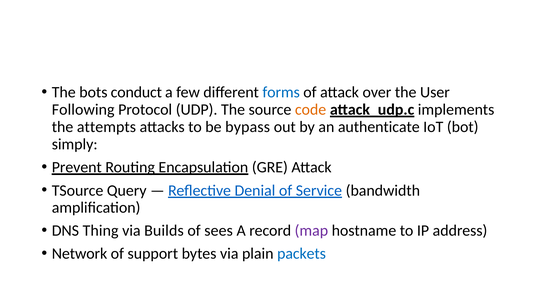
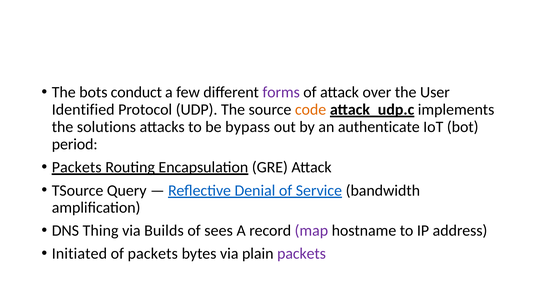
forms colour: blue -> purple
Following: Following -> Identified
attempts: attempts -> solutions
simply: simply -> period
Prevent at (77, 167): Prevent -> Packets
Network: Network -> Initiated
of support: support -> packets
packets at (302, 253) colour: blue -> purple
